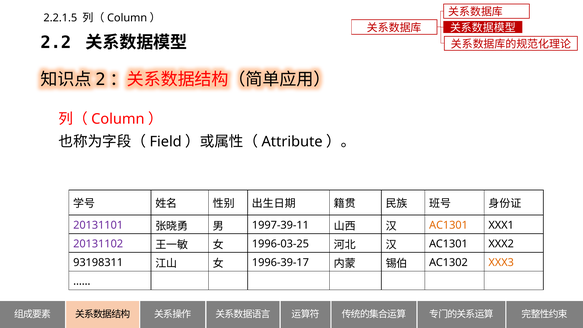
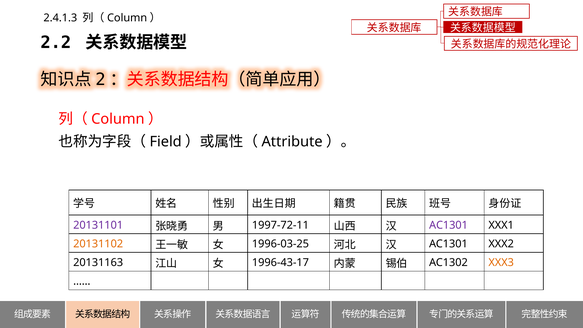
2.2.1.5: 2.2.1.5 -> 2.4.1.3
1997-39-11: 1997-39-11 -> 1997-72-11
AC1301 at (448, 225) colour: orange -> purple
20131102 colour: purple -> orange
93198311: 93198311 -> 20131163
1996-39-17: 1996-39-17 -> 1996-43-17
